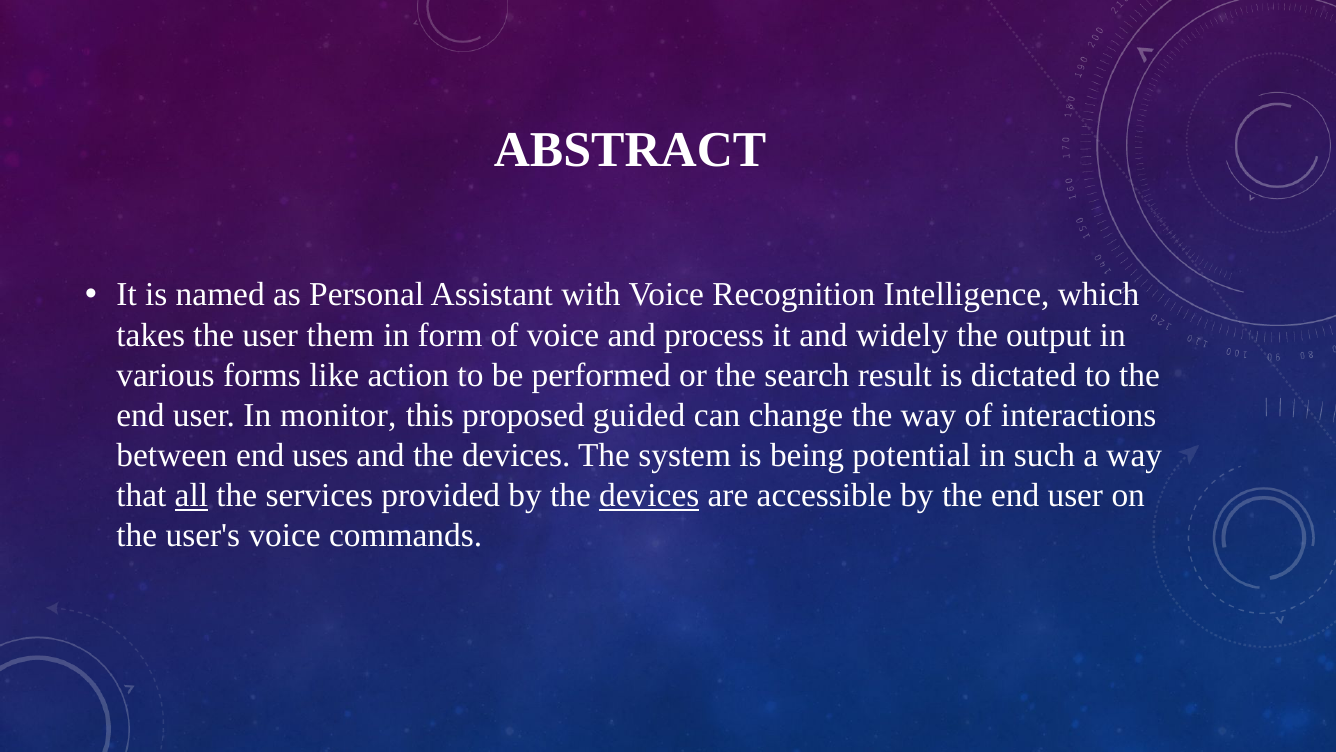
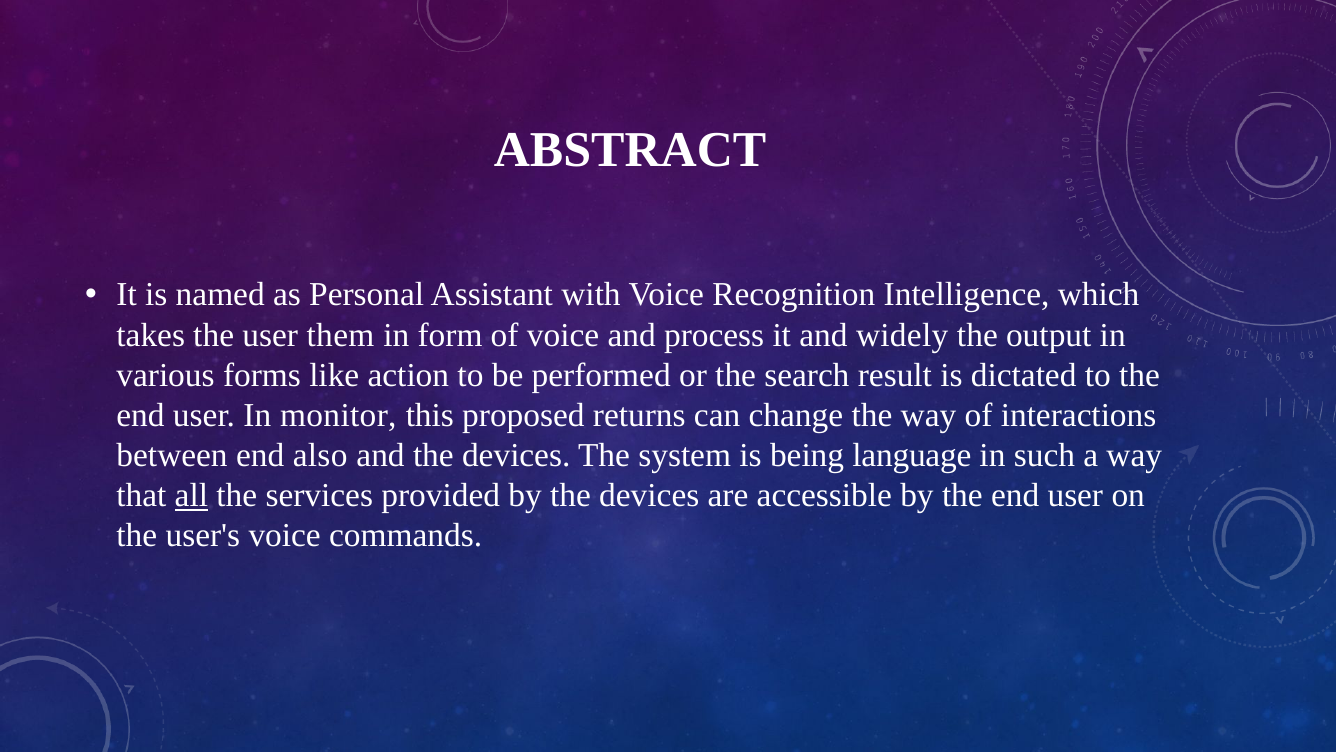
guided: guided -> returns
uses: uses -> also
potential: potential -> language
devices at (649, 495) underline: present -> none
